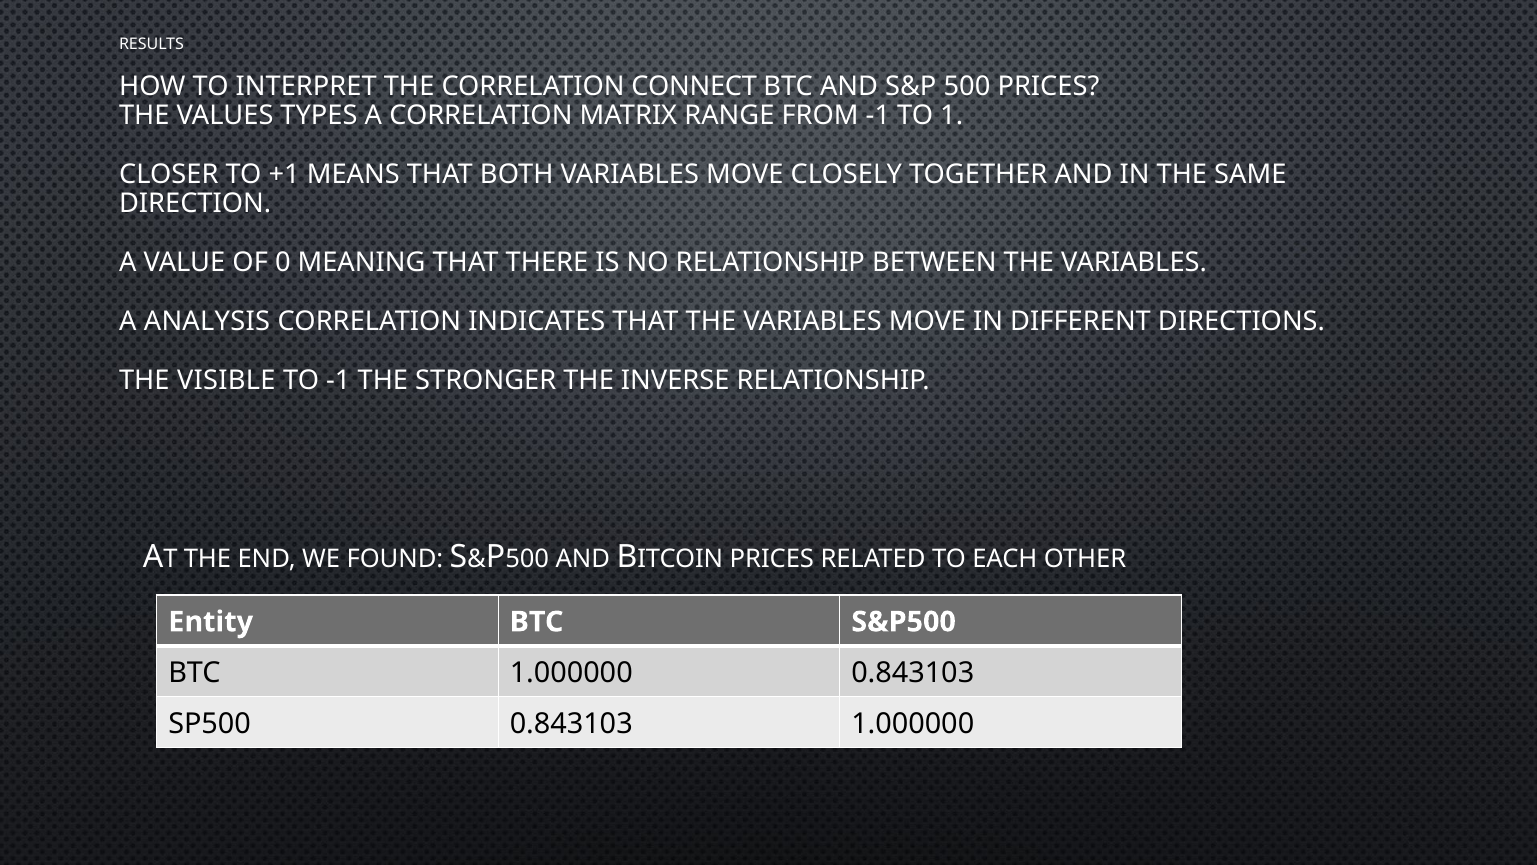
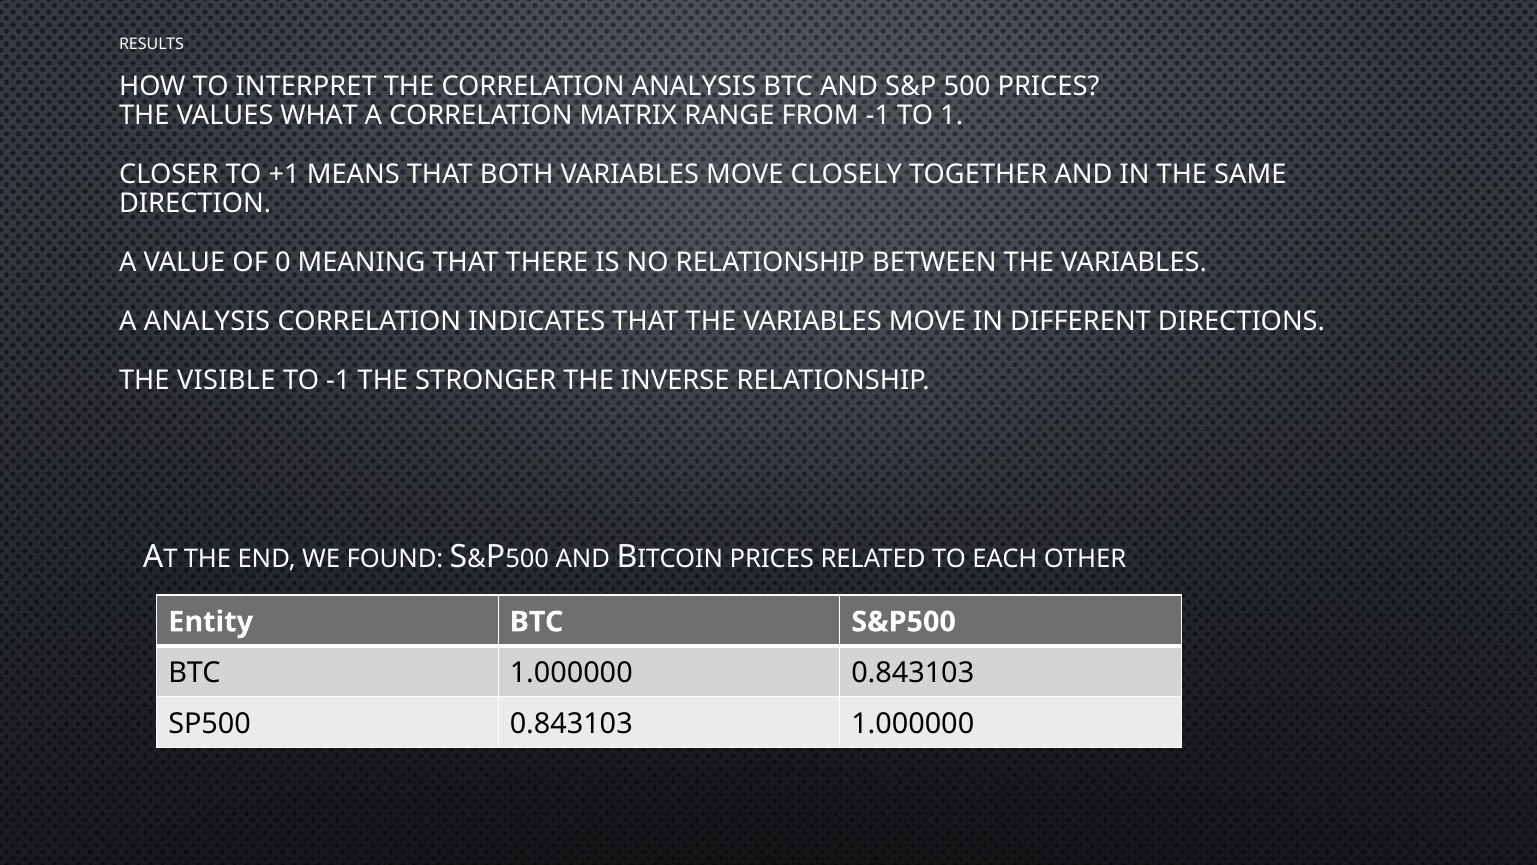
CORRELATION CONNECT: CONNECT -> ANALYSIS
TYPES: TYPES -> WHAT
